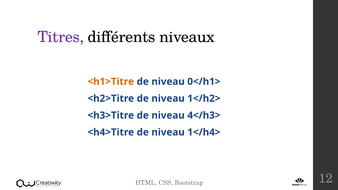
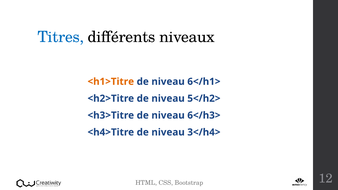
Titres colour: purple -> blue
0</h1>: 0</h1> -> 6</h1>
1</h2>: 1</h2> -> 5</h2>
4</h3>: 4</h3> -> 6</h3>
1</h4>: 1</h4> -> 3</h4>
